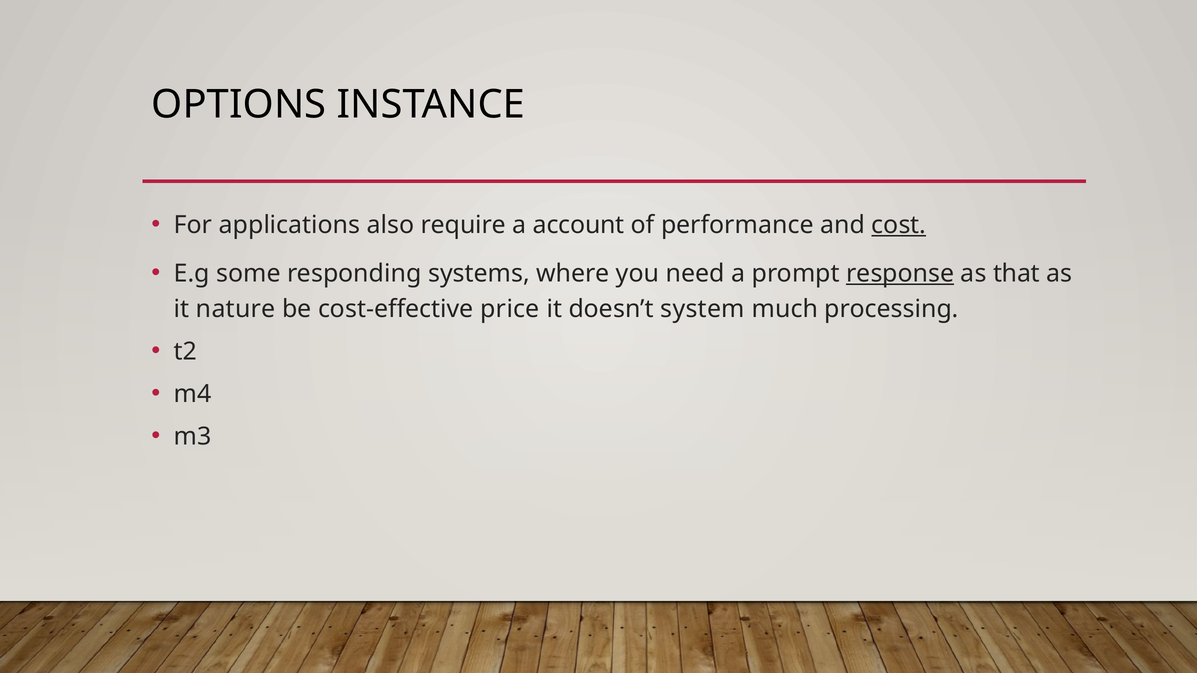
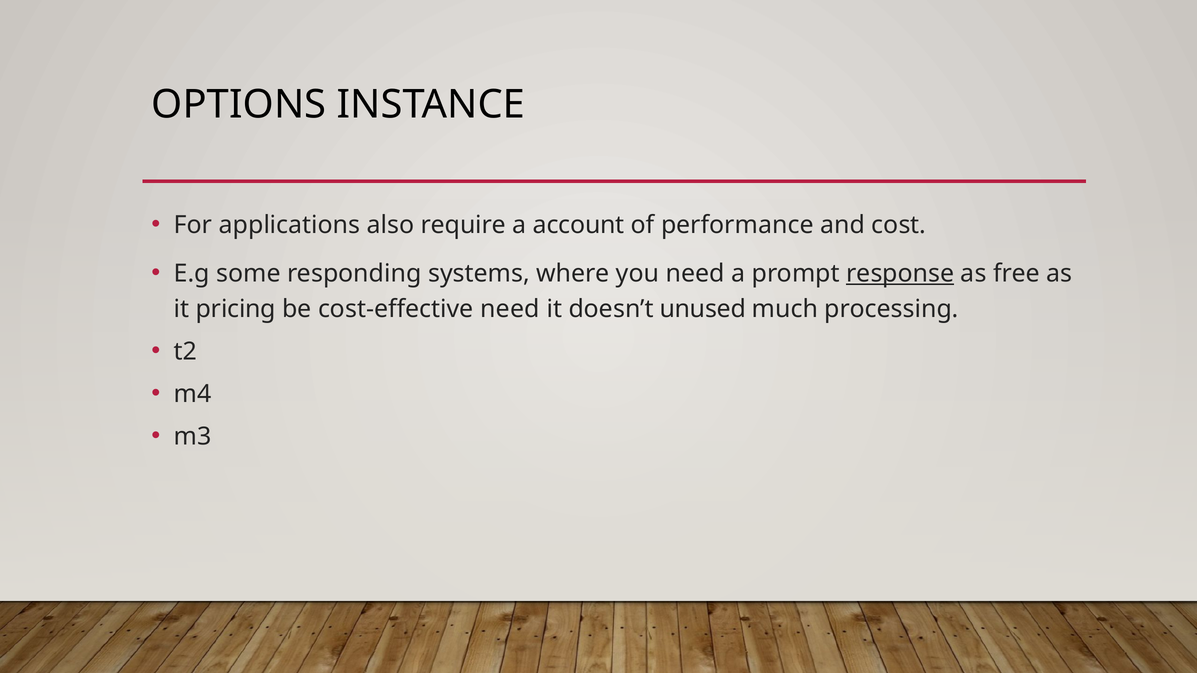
cost underline: present -> none
that: that -> free
nature: nature -> pricing
cost-effective price: price -> need
system: system -> unused
